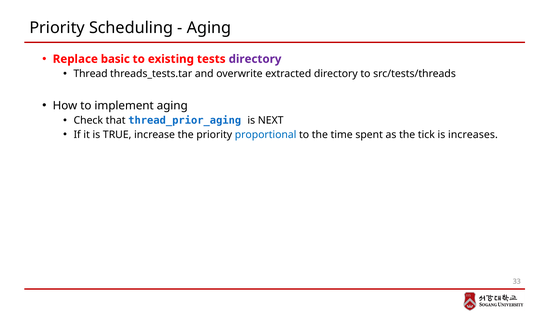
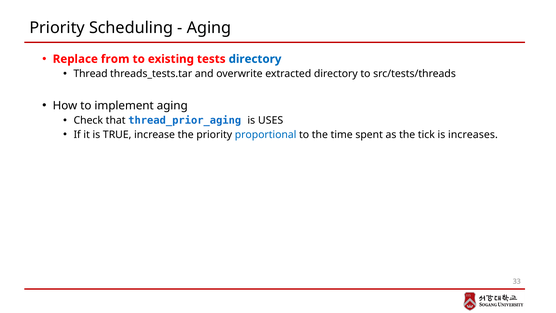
basic: basic -> from
directory at (255, 59) colour: purple -> blue
NEXT: NEXT -> USES
